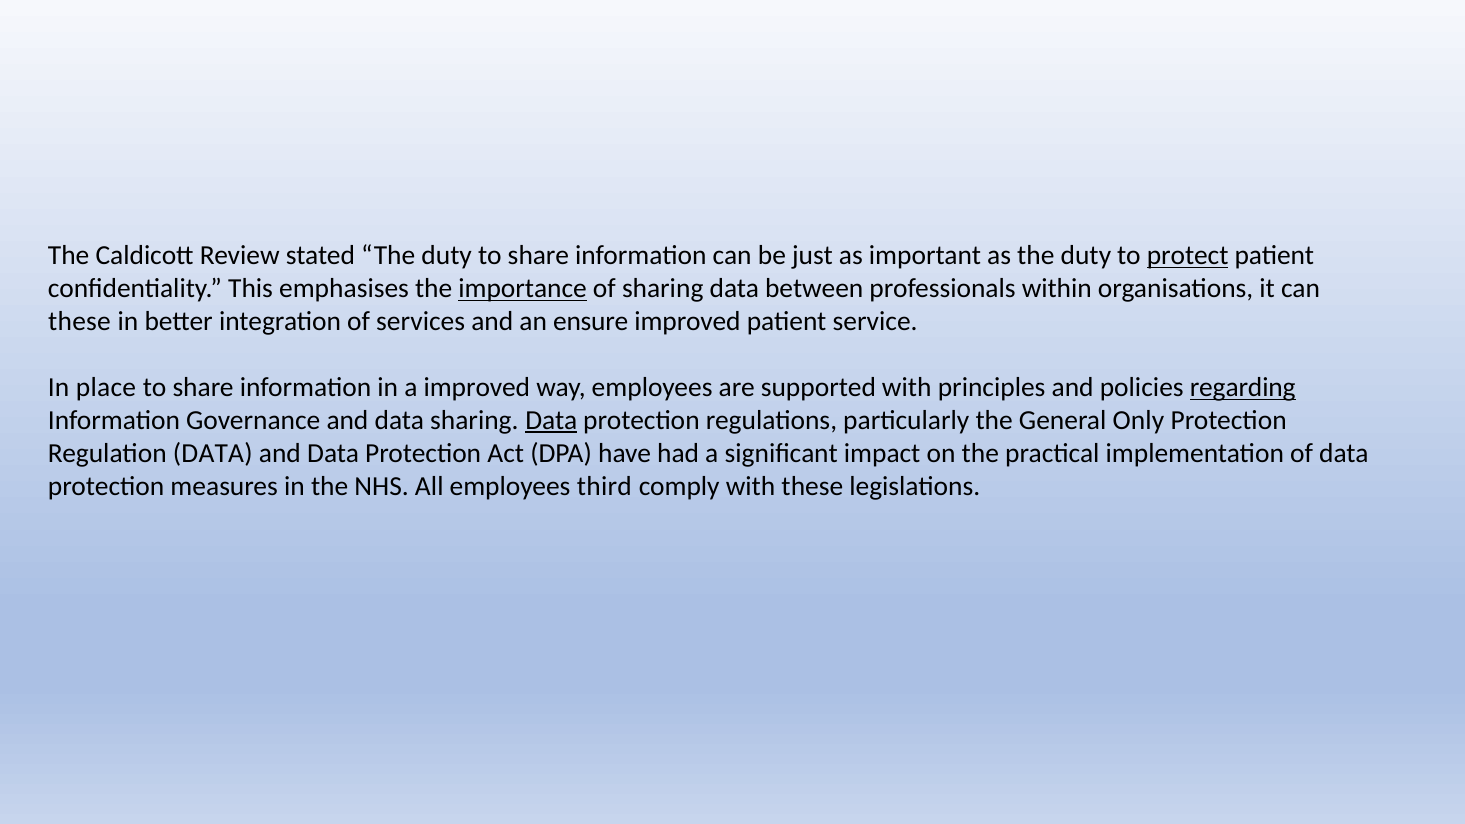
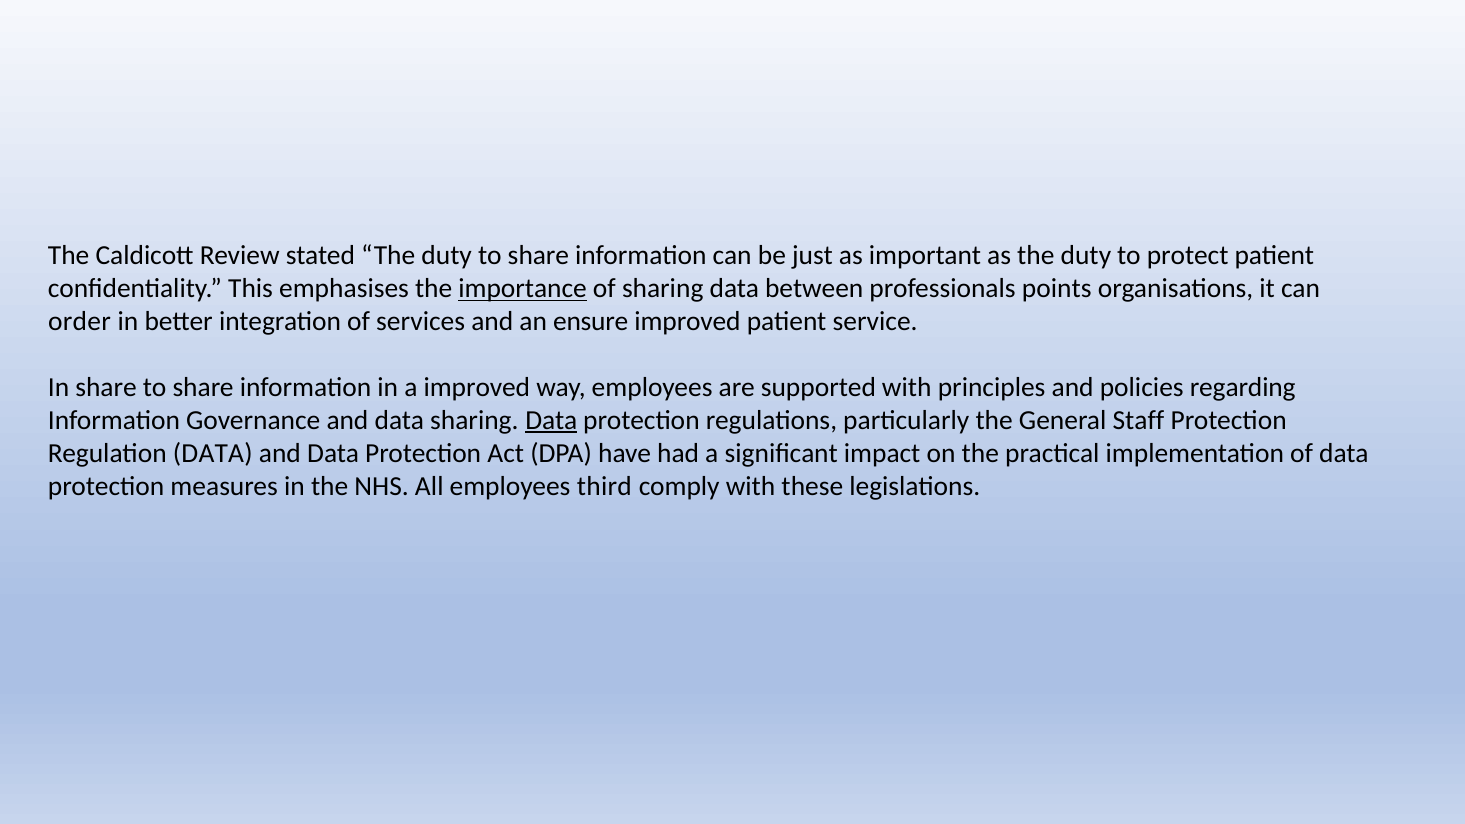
protect underline: present -> none
within: within -> points
these at (80, 322): these -> order
In place: place -> share
regarding underline: present -> none
Only: Only -> Staff
